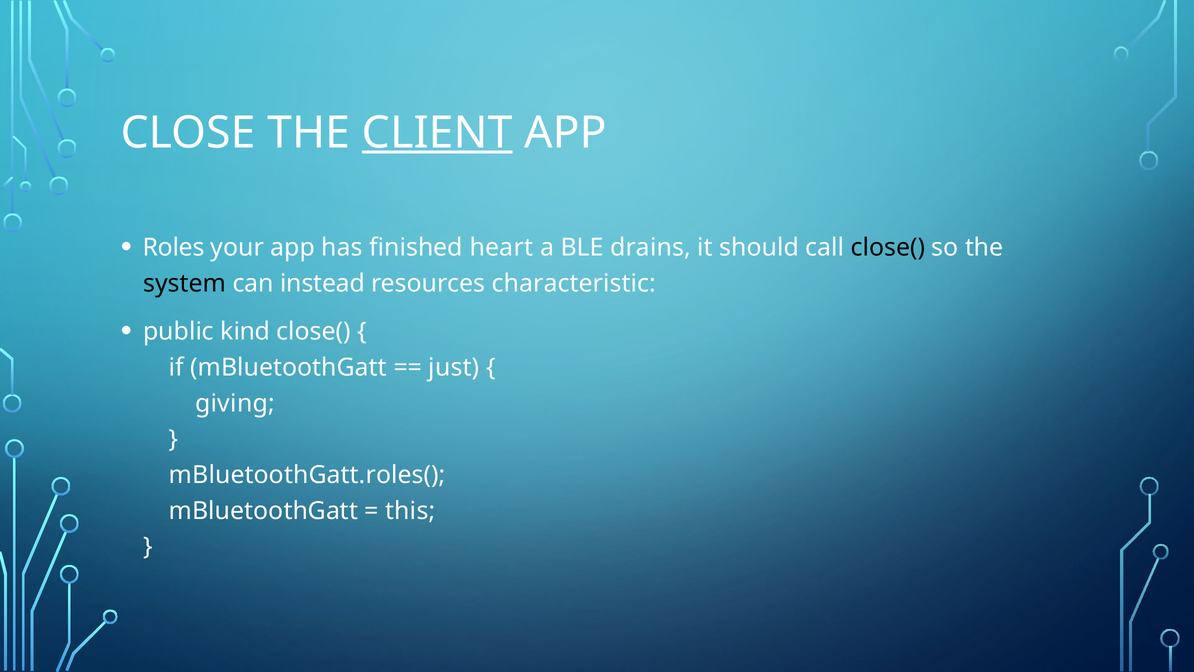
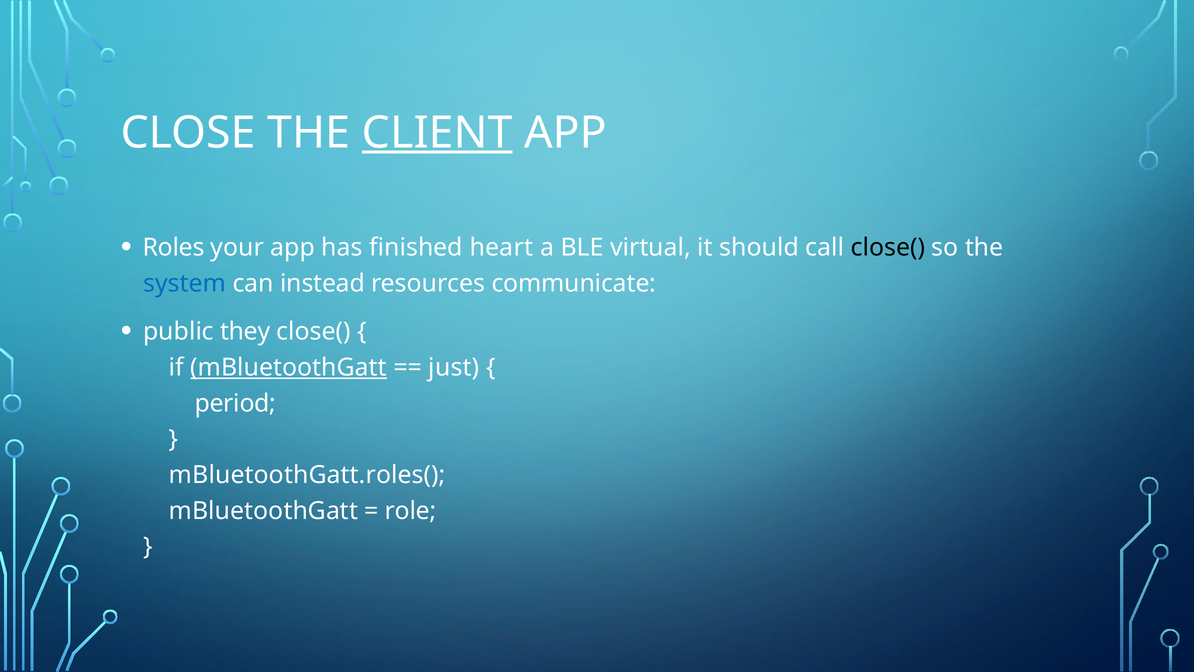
drains: drains -> virtual
system colour: black -> blue
characteristic: characteristic -> communicate
kind: kind -> they
mBluetoothGatt at (289, 367) underline: none -> present
giving: giving -> period
this: this -> role
